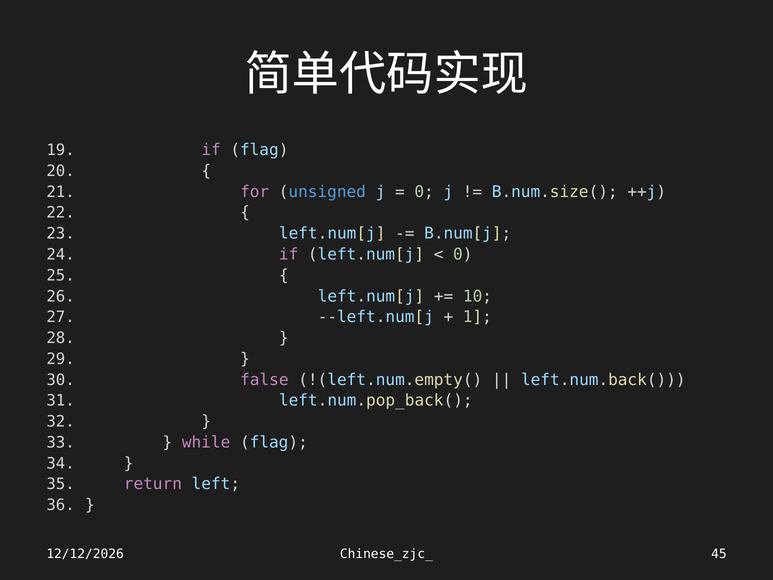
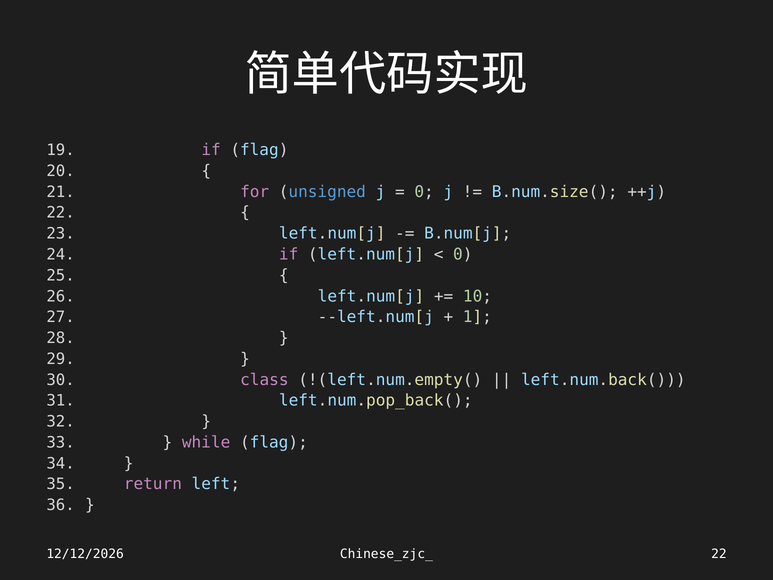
false: false -> class
Chinese_zjc_ 45: 45 -> 22
